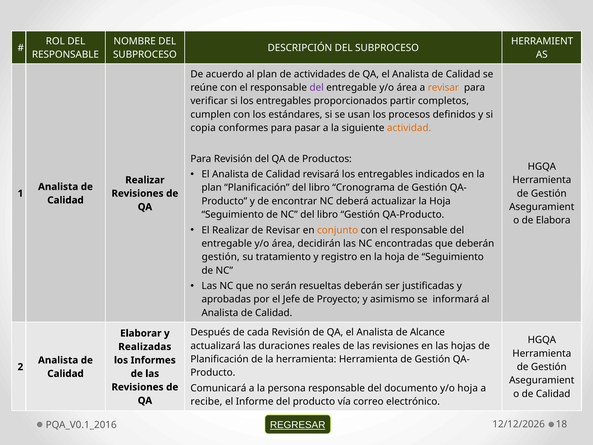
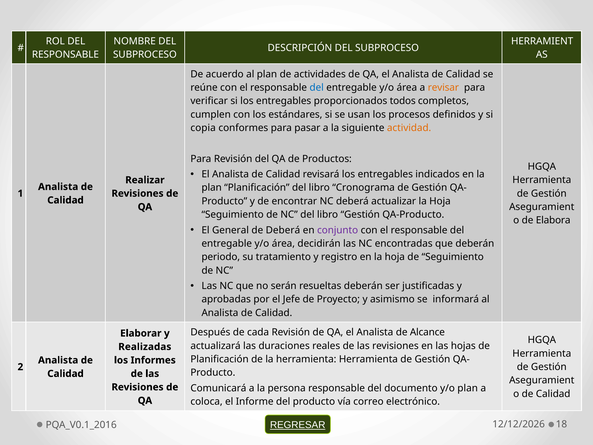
del at (317, 88) colour: purple -> blue
partir: partir -> todos
El Realizar: Realizar -> General
de Revisar: Revisar -> Deberá
conjunto colour: orange -> purple
gestión at (221, 257): gestión -> periodo
y/o hoja: hoja -> plan
recibe: recibe -> coloca
